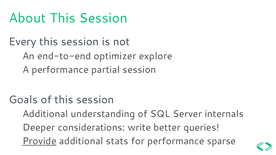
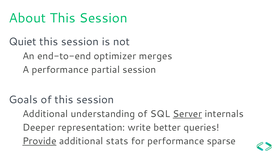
Every: Every -> Quiet
explore: explore -> merges
Server underline: none -> present
considerations: considerations -> representation
